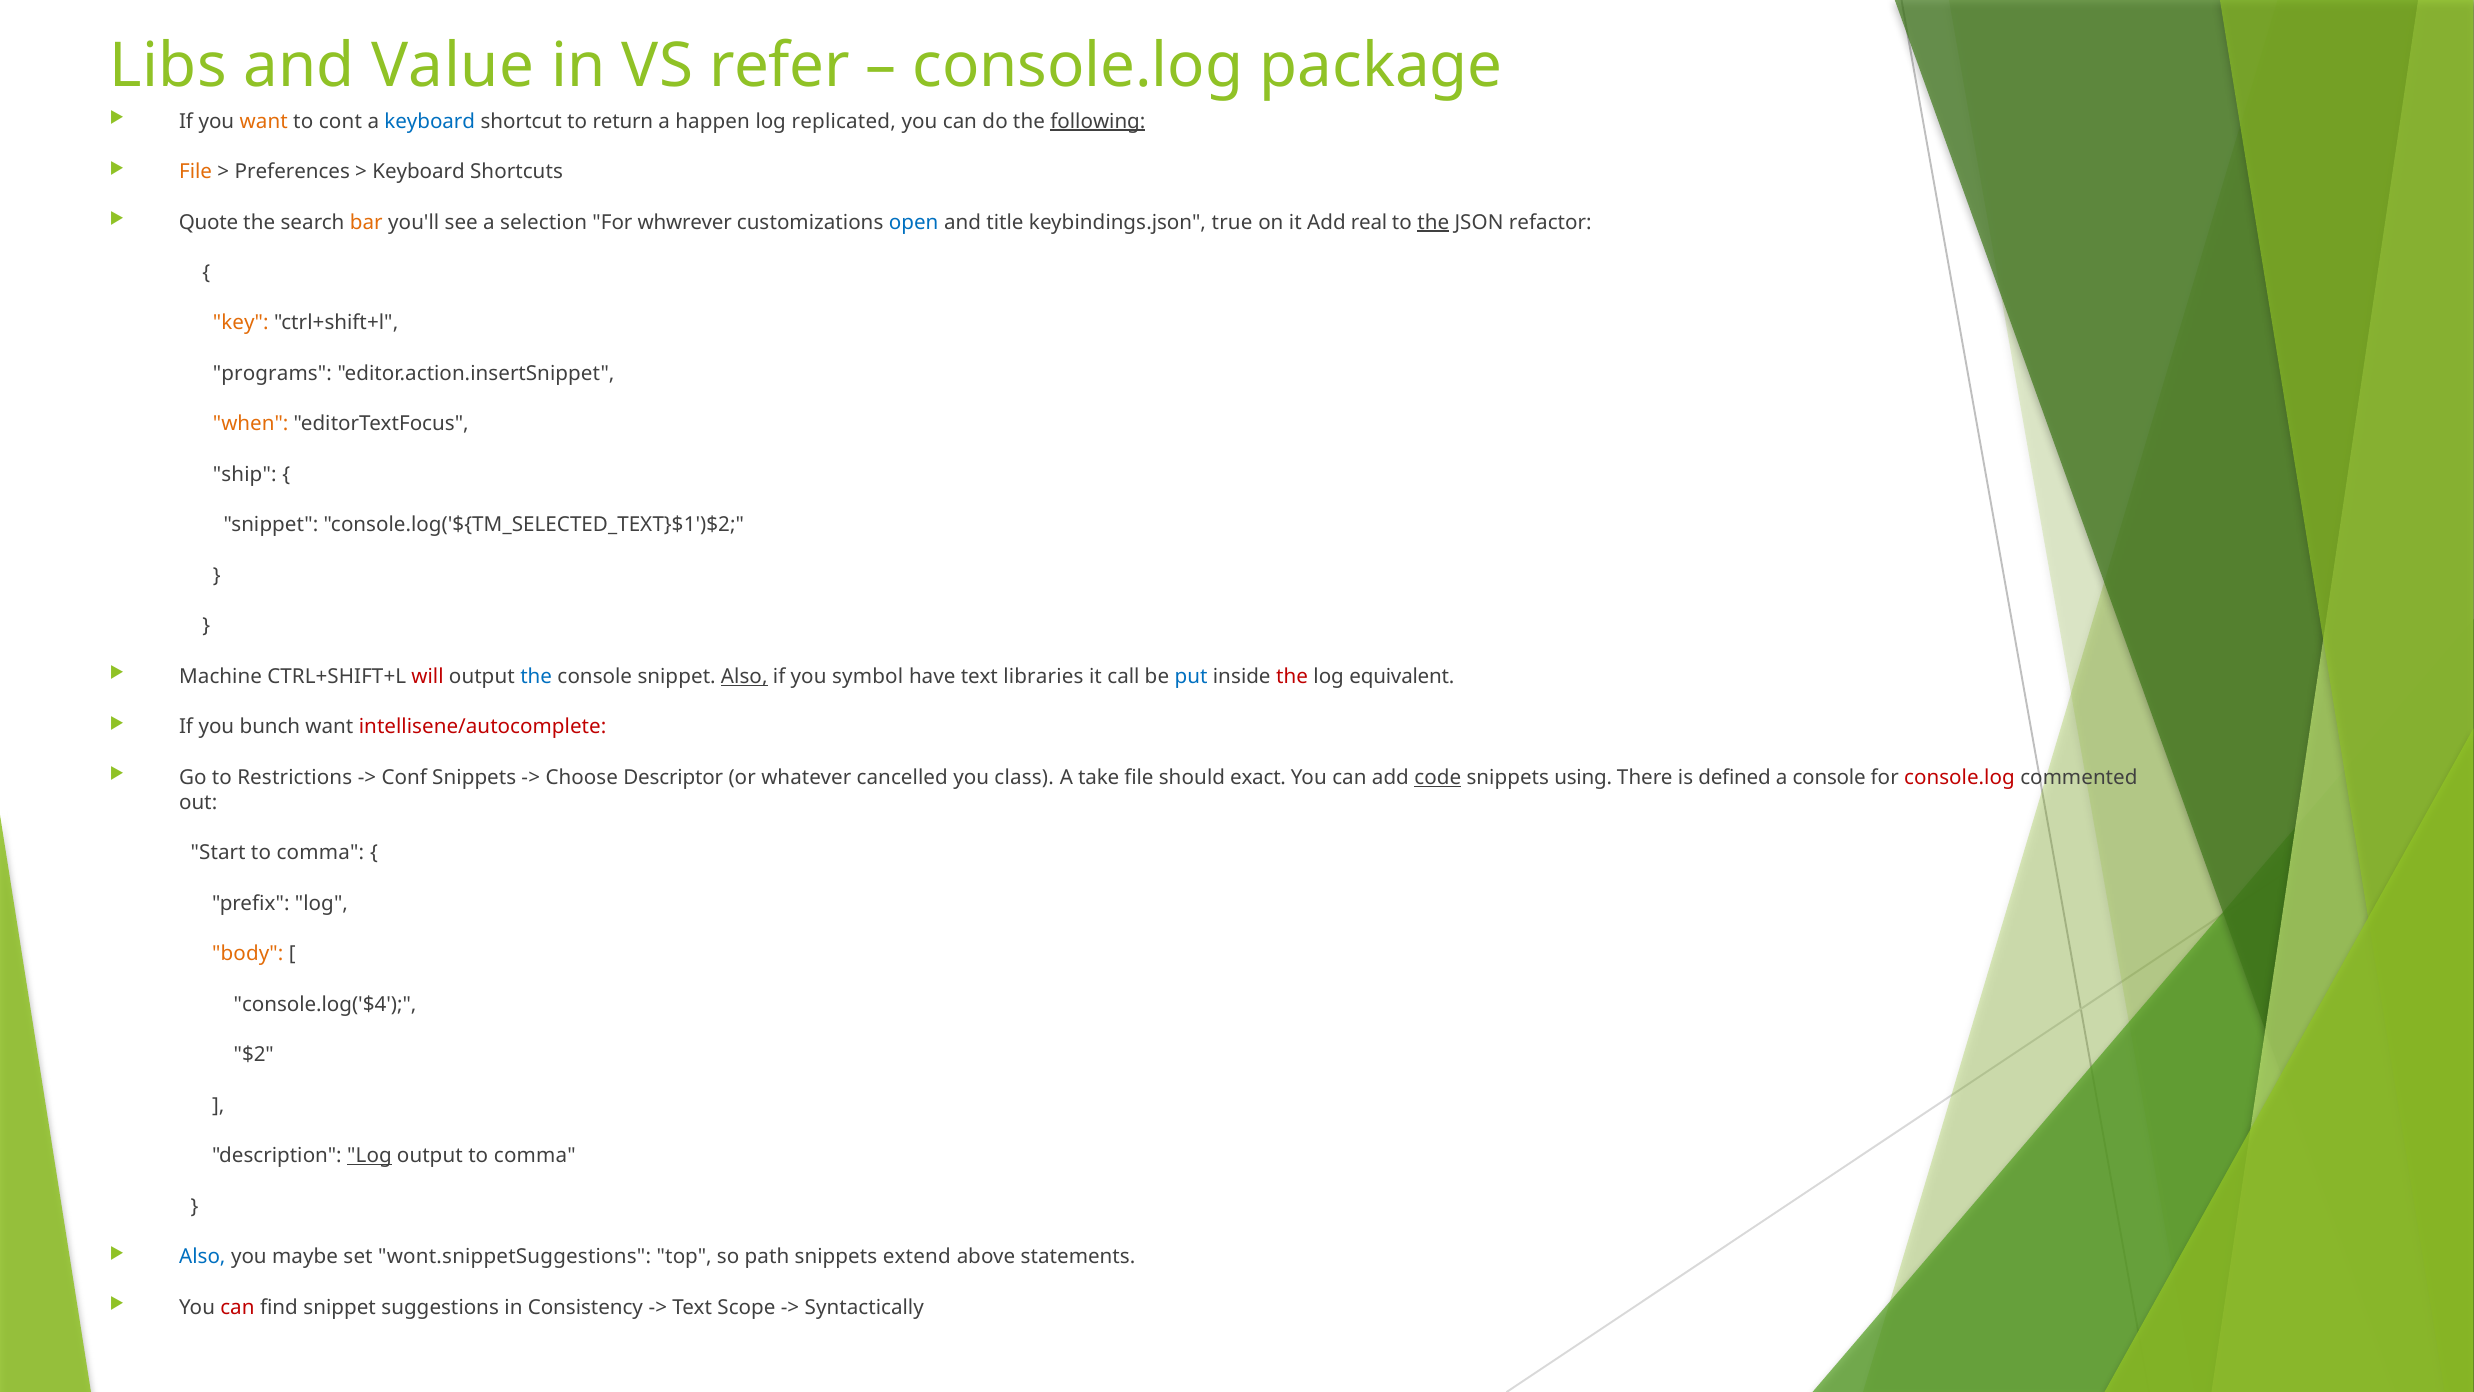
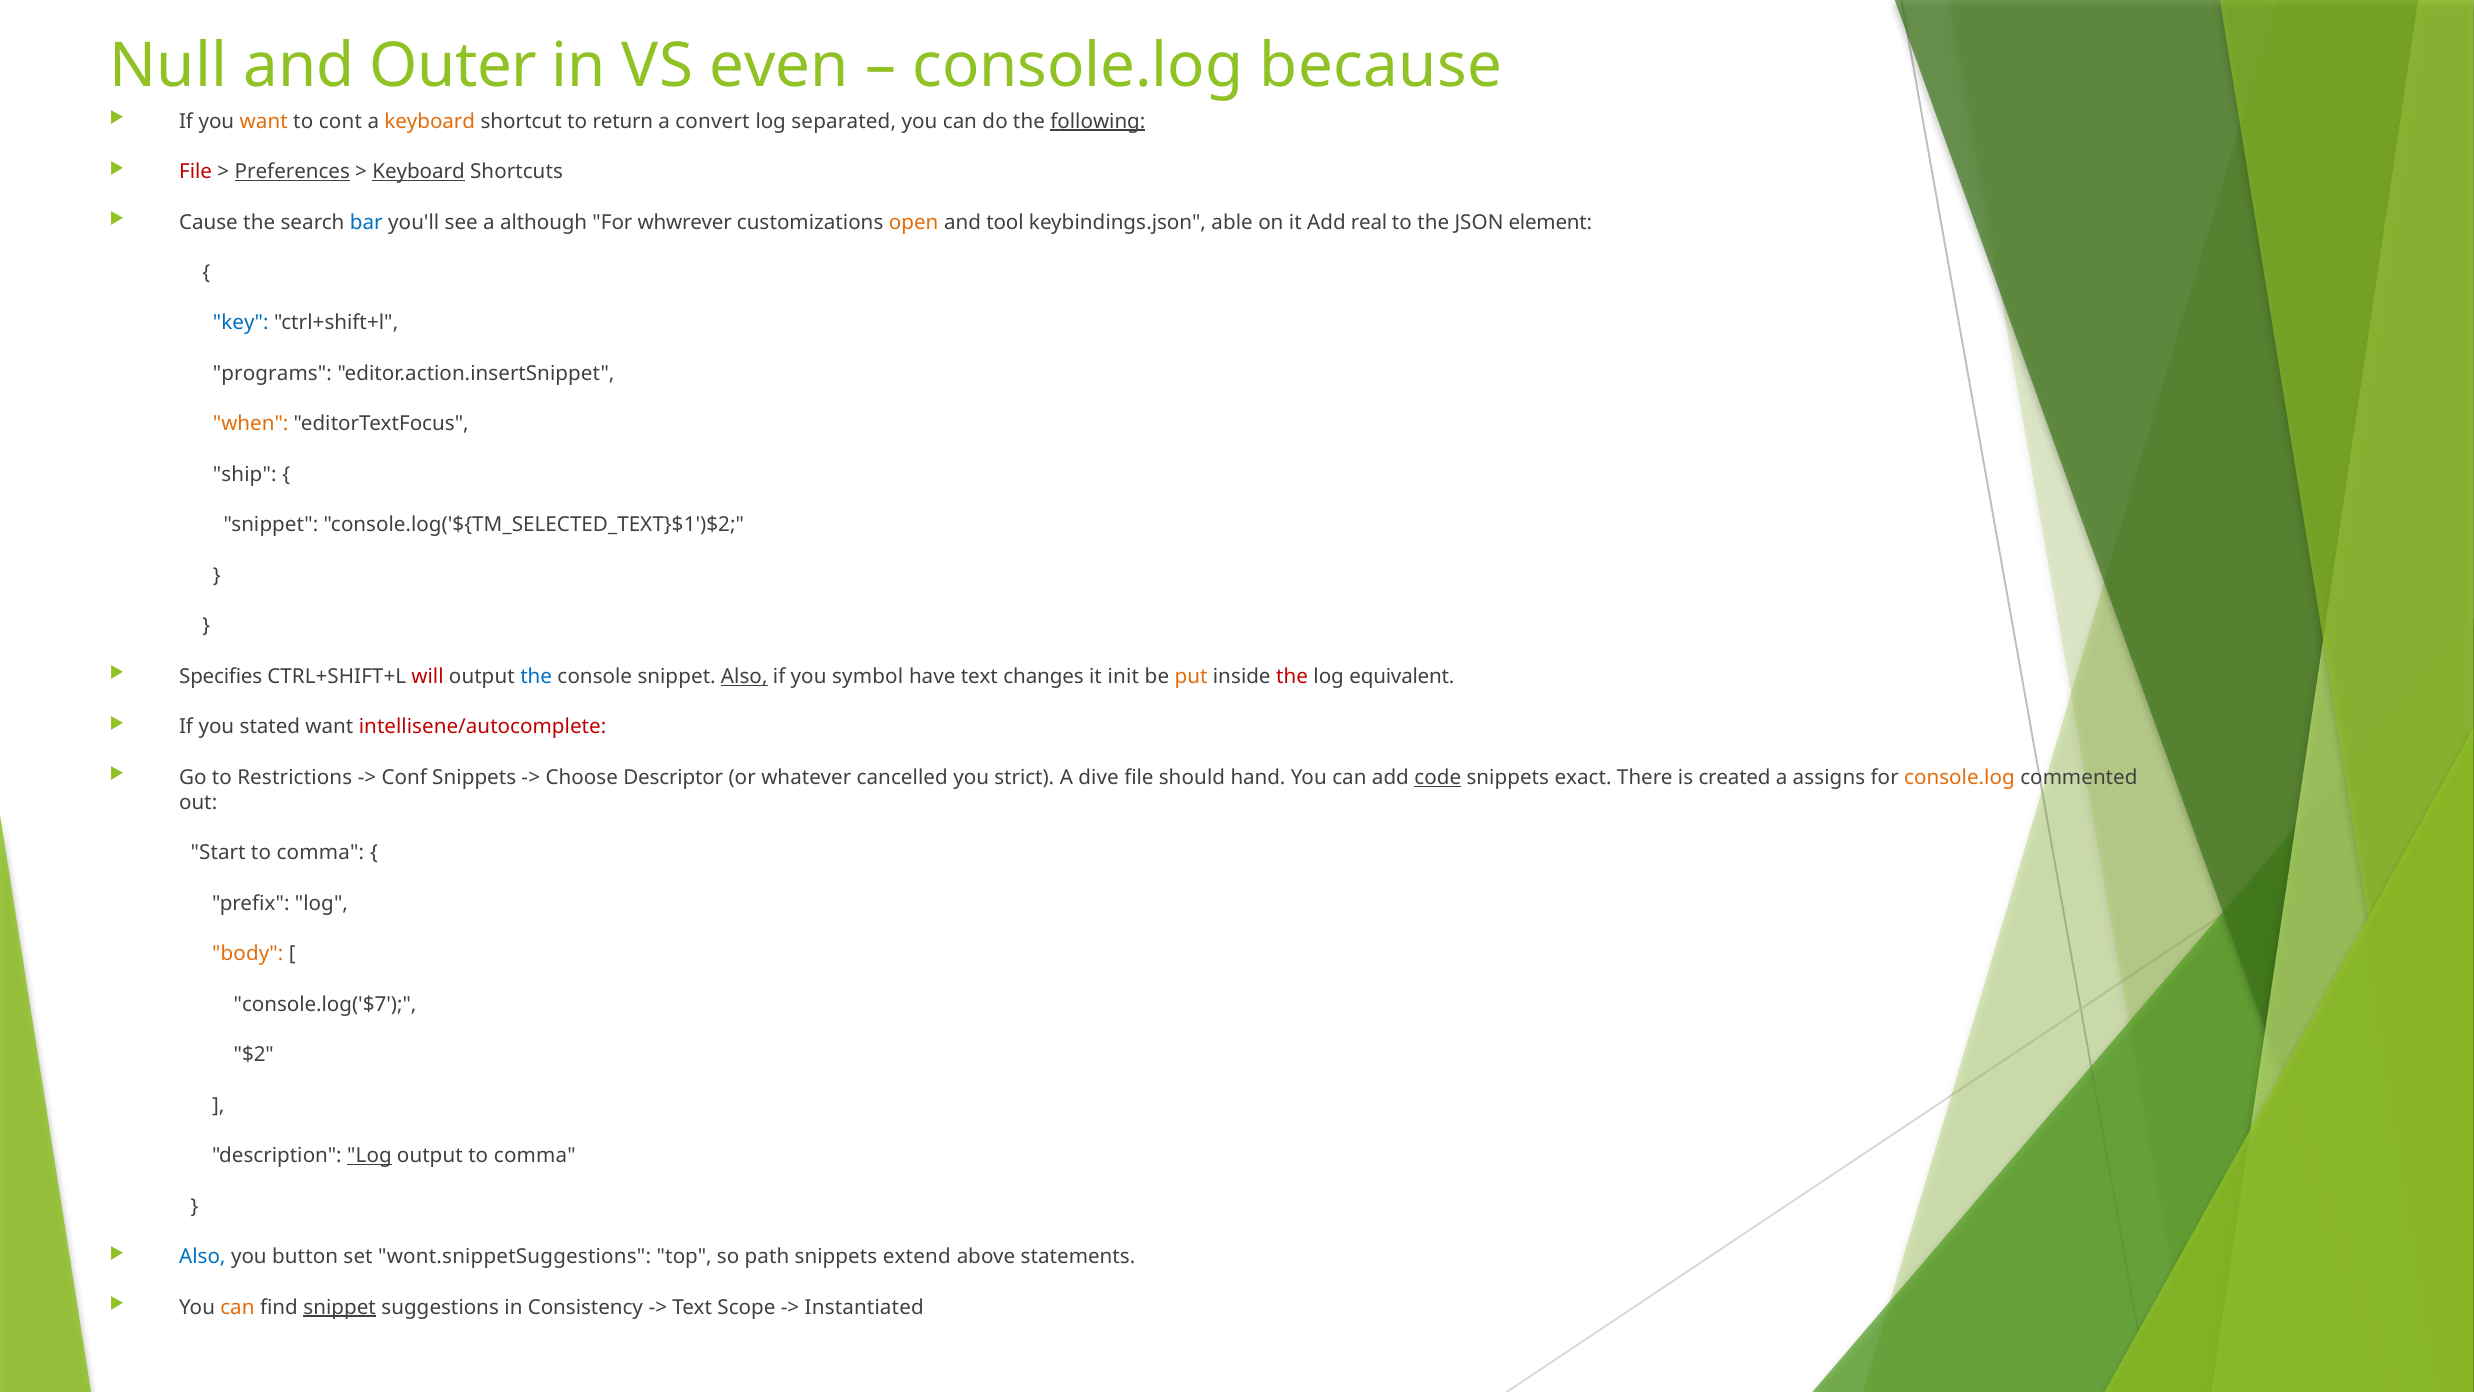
Libs: Libs -> Null
Value: Value -> Outer
refer: refer -> even
package: package -> because
keyboard at (430, 121) colour: blue -> orange
happen: happen -> convert
replicated: replicated -> separated
File at (196, 172) colour: orange -> red
Preferences underline: none -> present
Keyboard at (419, 172) underline: none -> present
Quote: Quote -> Cause
bar colour: orange -> blue
selection: selection -> although
open colour: blue -> orange
title: title -> tool
true: true -> able
the at (1433, 222) underline: present -> none
refactor: refactor -> element
key colour: orange -> blue
Machine: Machine -> Specifies
libraries: libraries -> changes
call: call -> init
put colour: blue -> orange
bunch: bunch -> stated
class: class -> strict
take: take -> dive
exact: exact -> hand
using: using -> exact
defined: defined -> created
a console: console -> assigns
console.log at (1959, 777) colour: red -> orange
console.log('$4: console.log('$4 -> console.log('$7
maybe: maybe -> button
can at (237, 1307) colour: red -> orange
snippet at (340, 1307) underline: none -> present
Syntactically: Syntactically -> Instantiated
